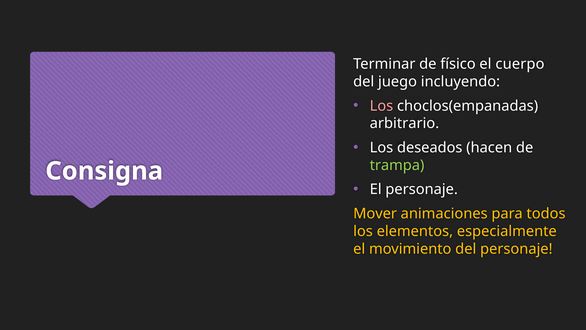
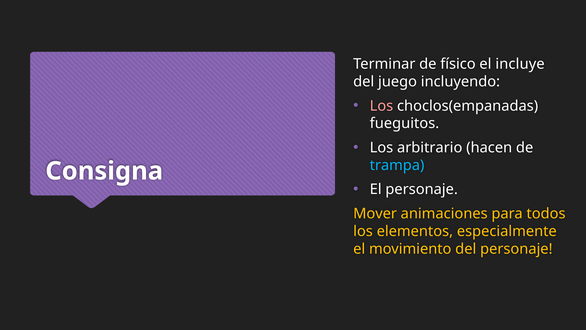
cuerpo: cuerpo -> incluye
arbitrario: arbitrario -> fueguitos
deseados: deseados -> arbitrario
trampa colour: light green -> light blue
